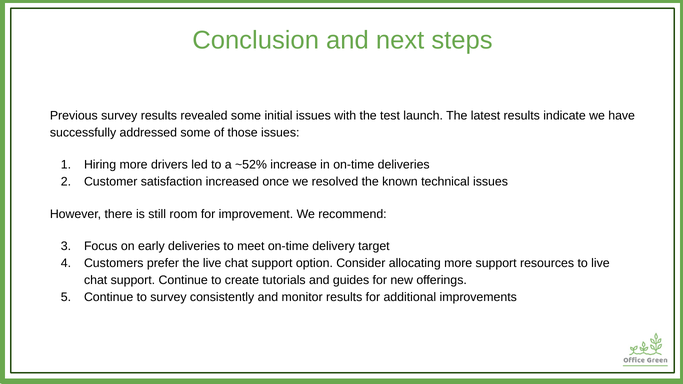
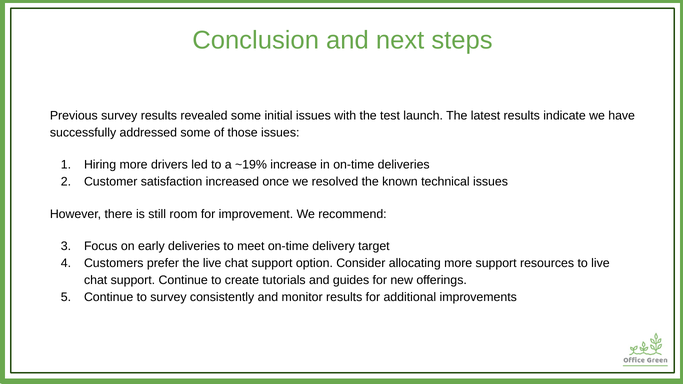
~52%: ~52% -> ~19%
